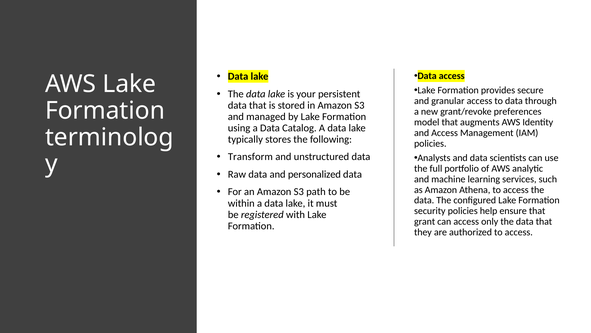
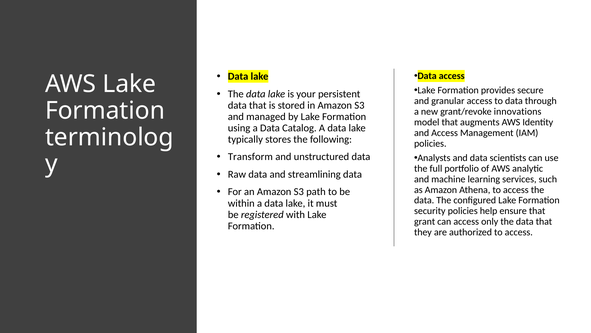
preferences: preferences -> innovations
personalized: personalized -> streamlining
